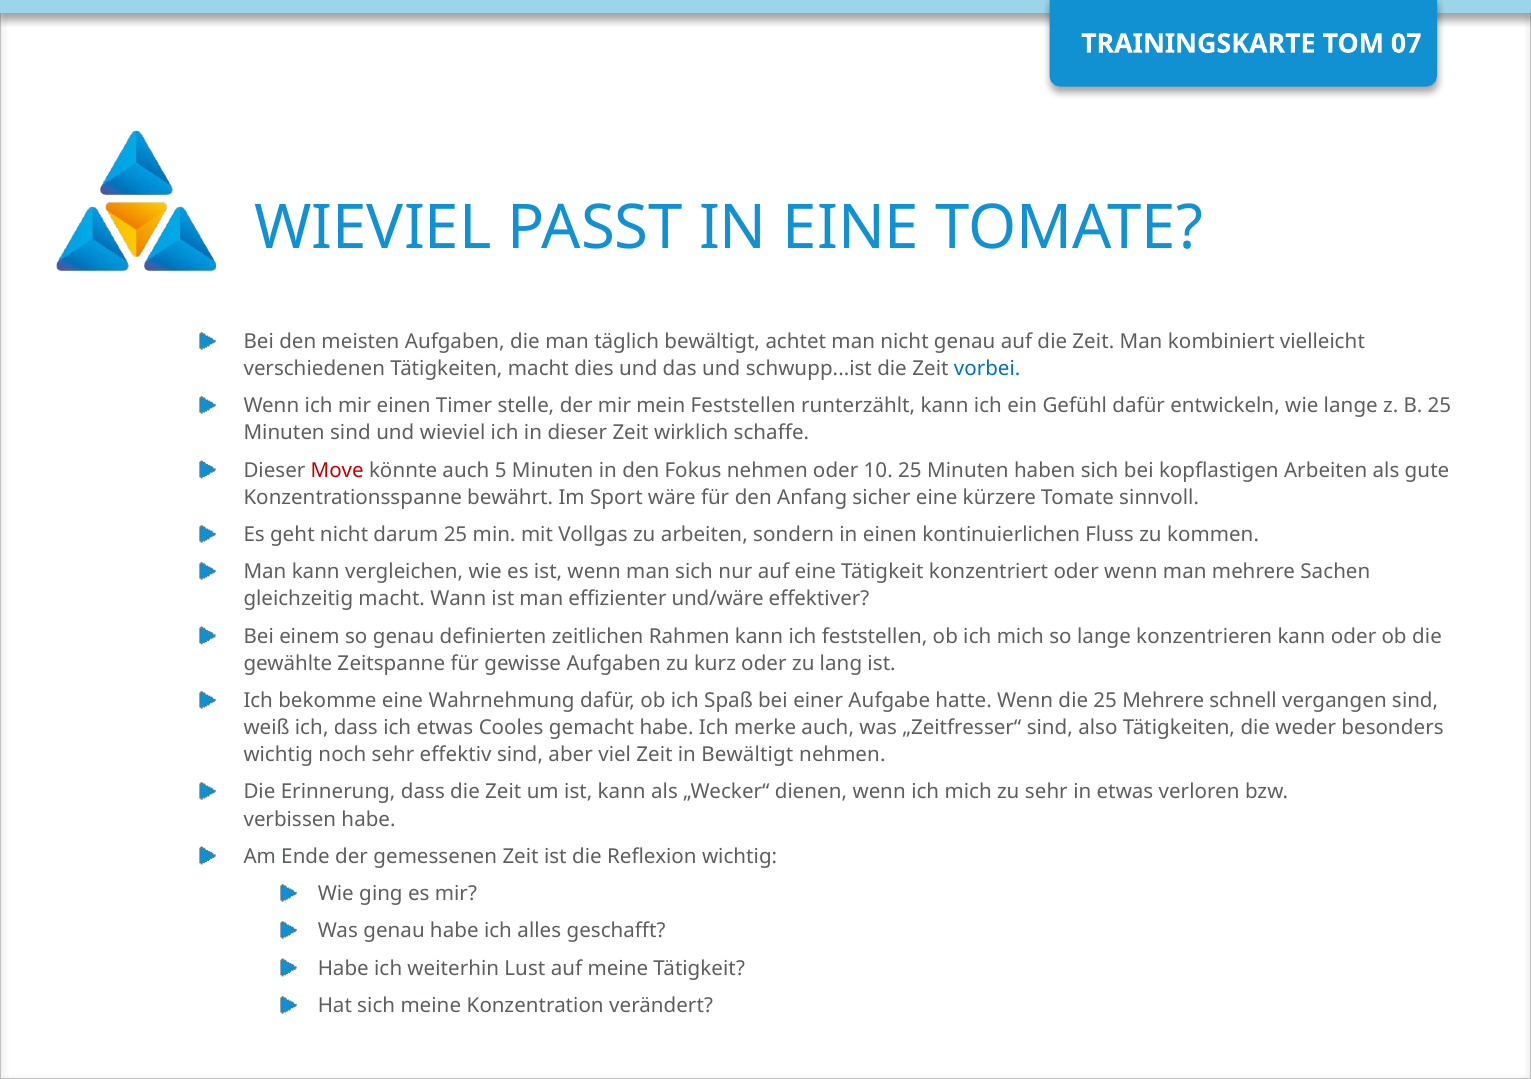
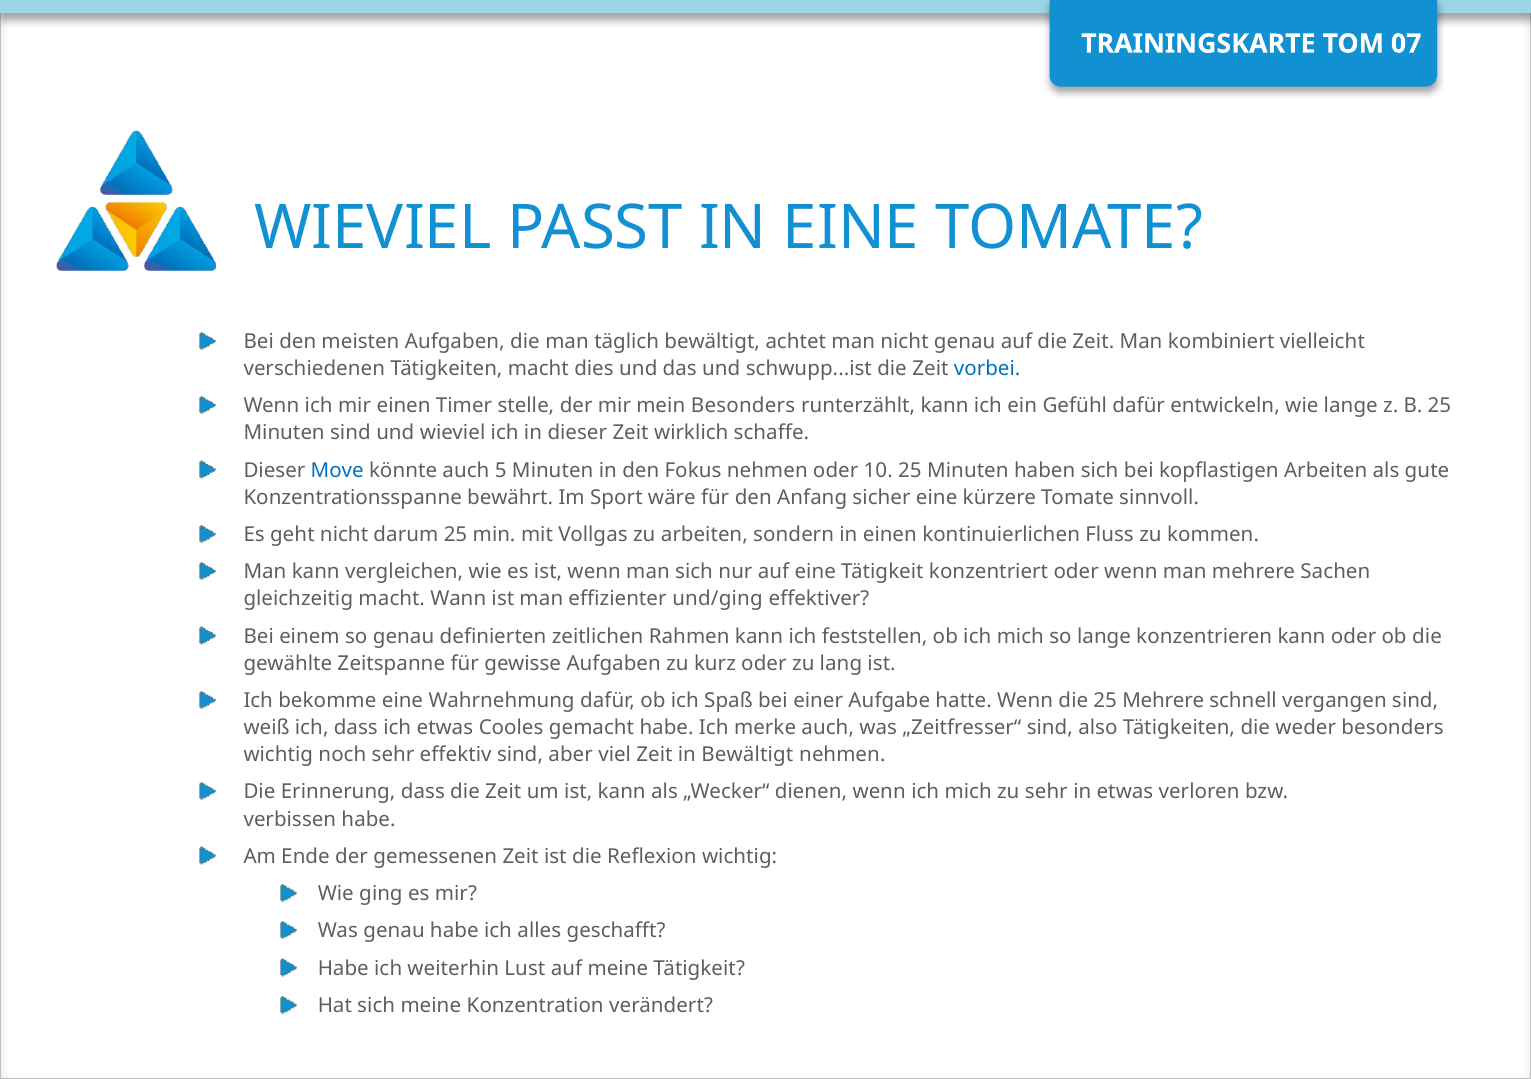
mein Feststellen: Feststellen -> Besonders
Move colour: red -> blue
und/wäre: und/wäre -> und/ging
